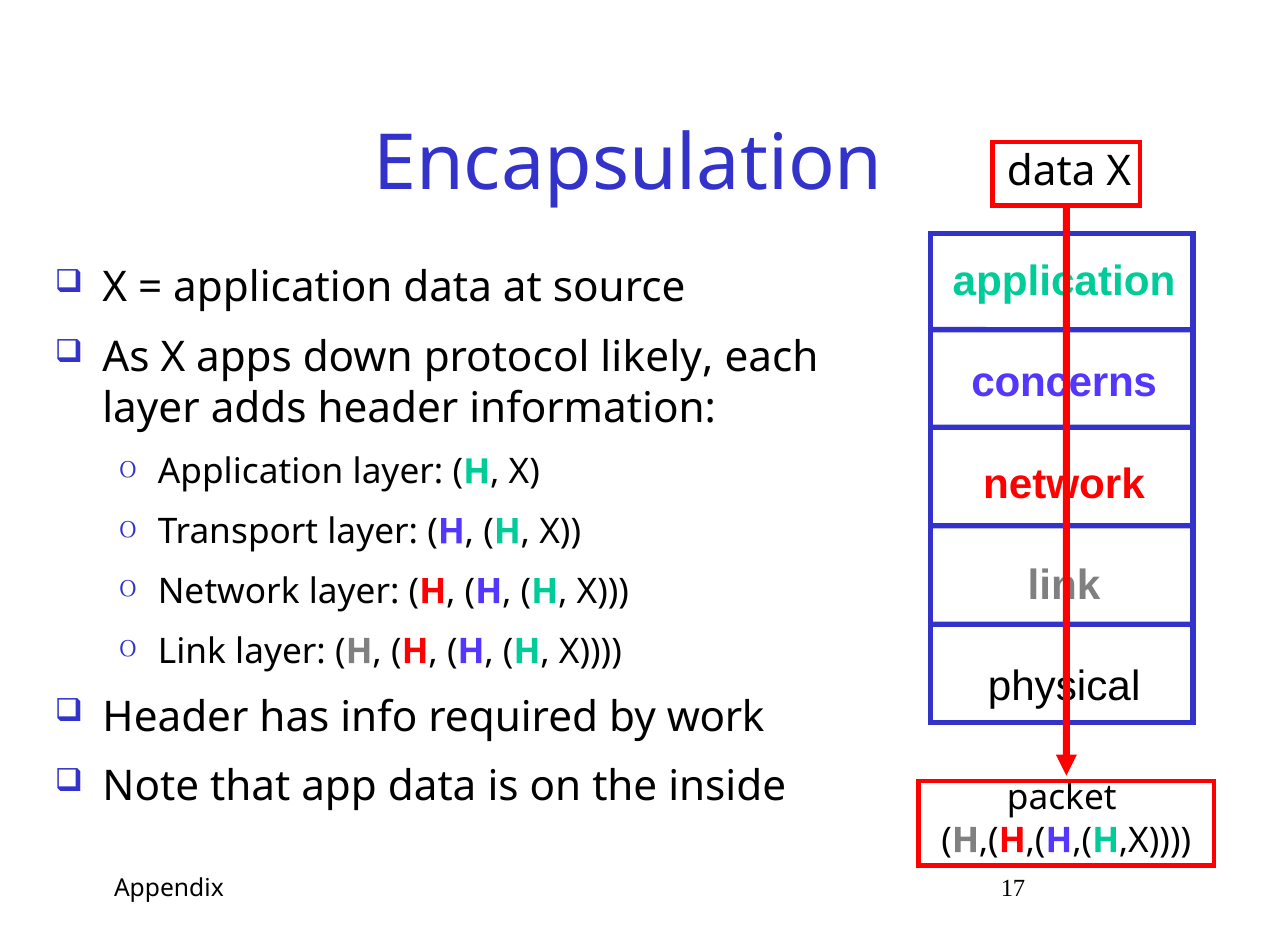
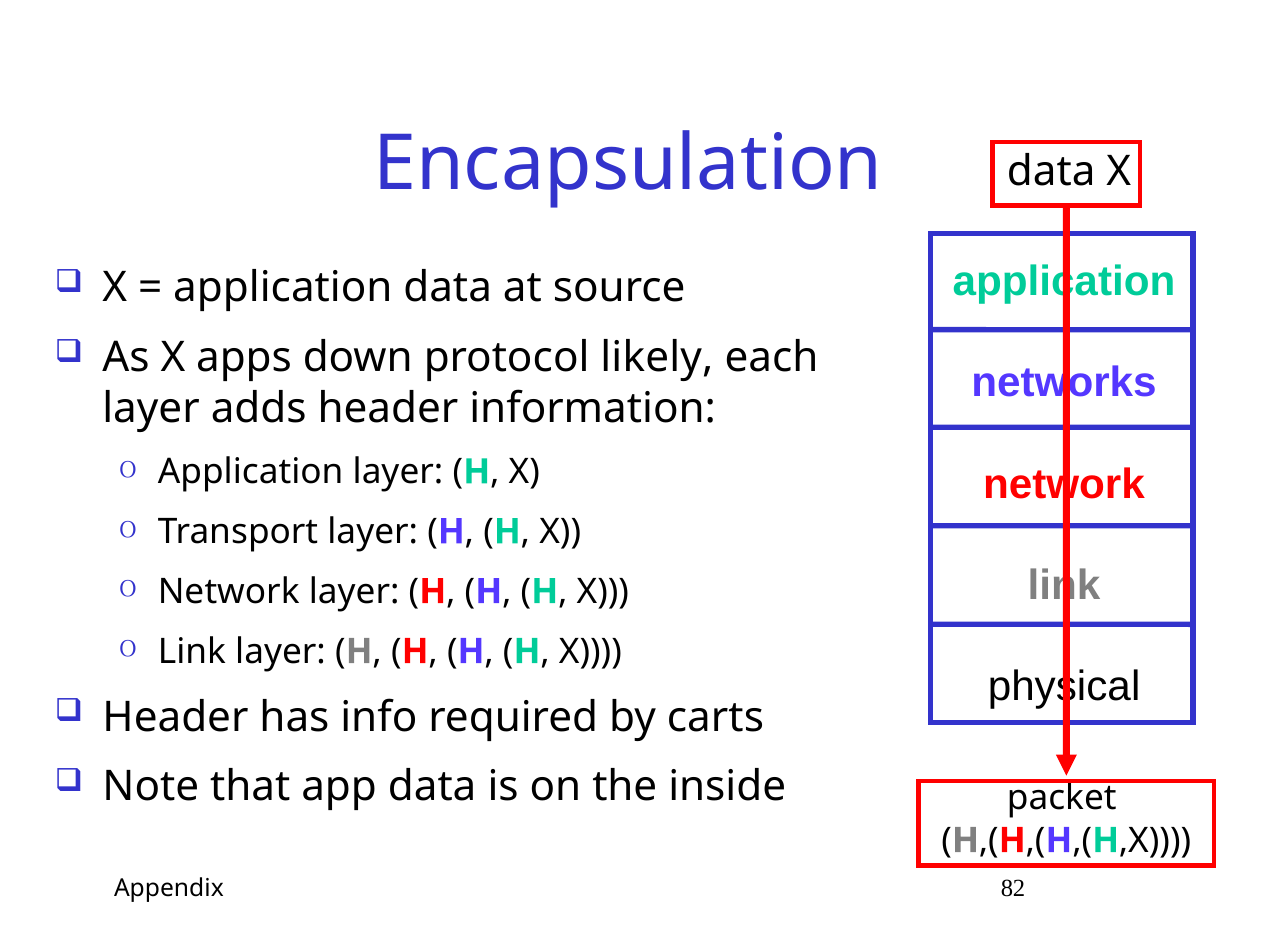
concerns: concerns -> networks
work: work -> carts
17: 17 -> 82
